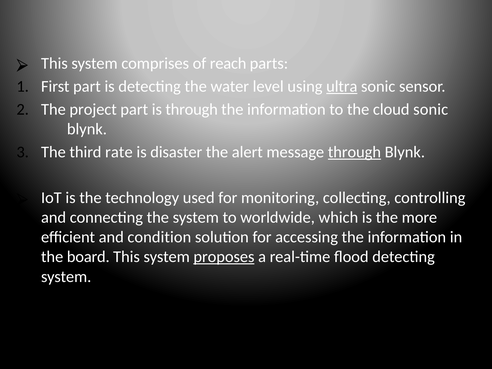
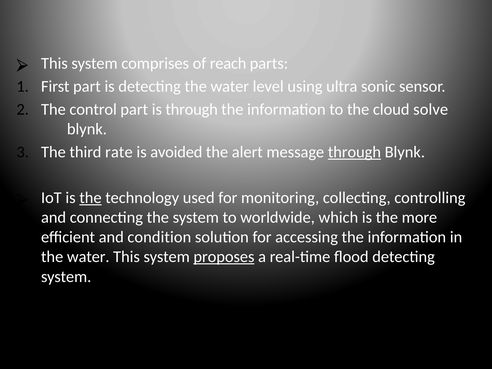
ultra underline: present -> none
project: project -> control
cloud sonic: sonic -> solve
disaster: disaster -> avoided
the at (90, 198) underline: none -> present
board at (88, 257): board -> water
